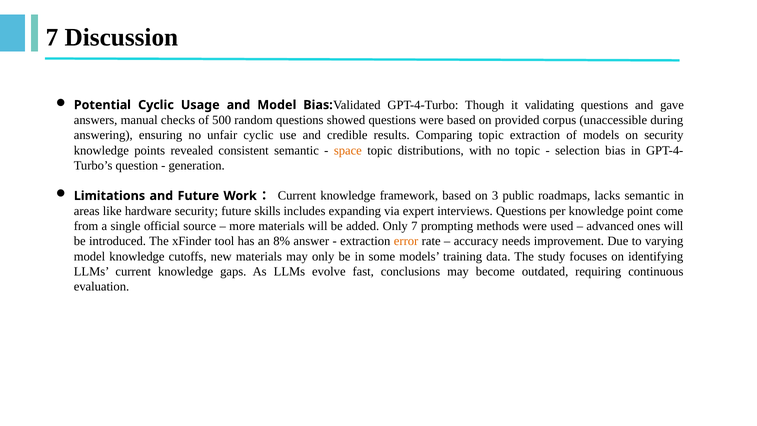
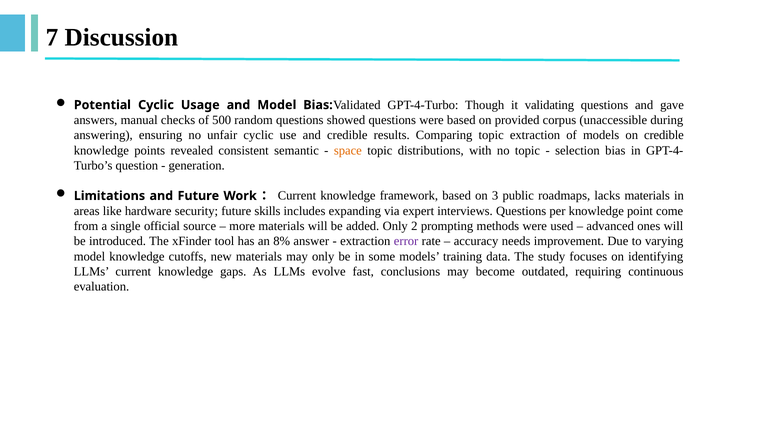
on security: security -> credible
lacks semantic: semantic -> materials
Only 7: 7 -> 2
error colour: orange -> purple
